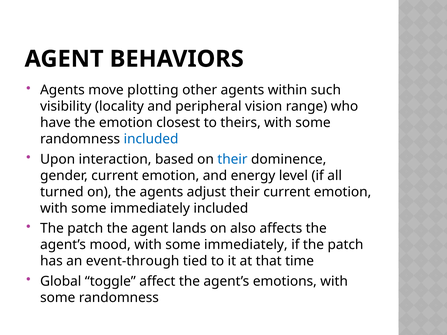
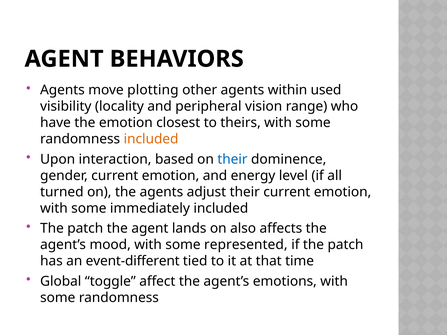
such: such -> used
included at (151, 139) colour: blue -> orange
mood with some immediately: immediately -> represented
event-through: event-through -> event-different
